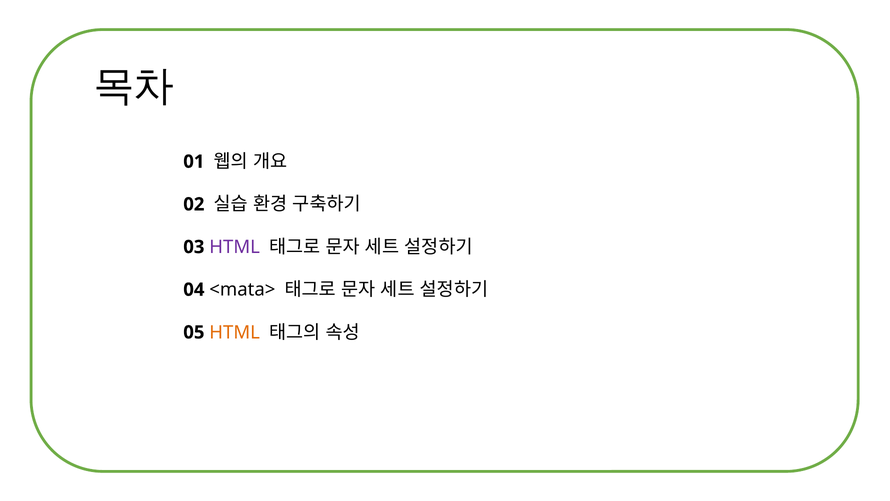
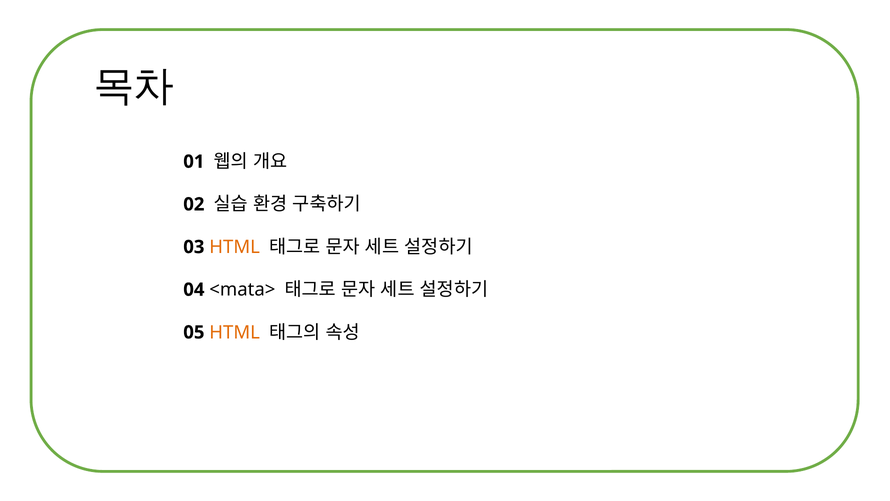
HTML at (235, 247) colour: purple -> orange
